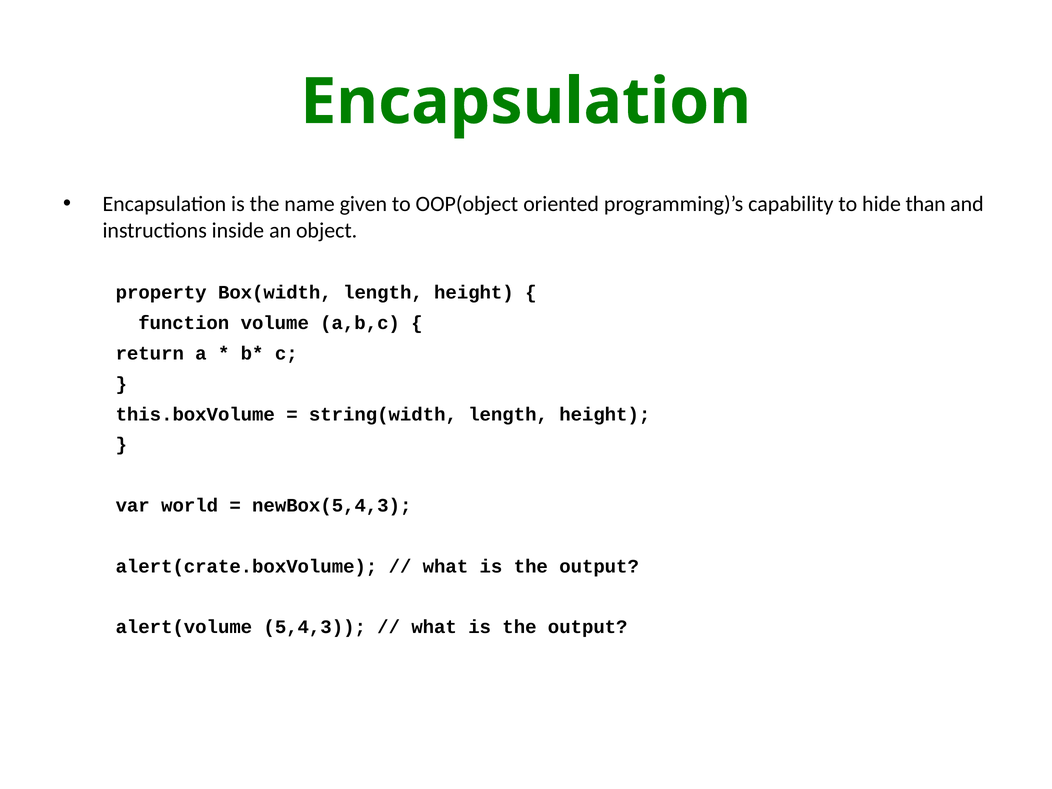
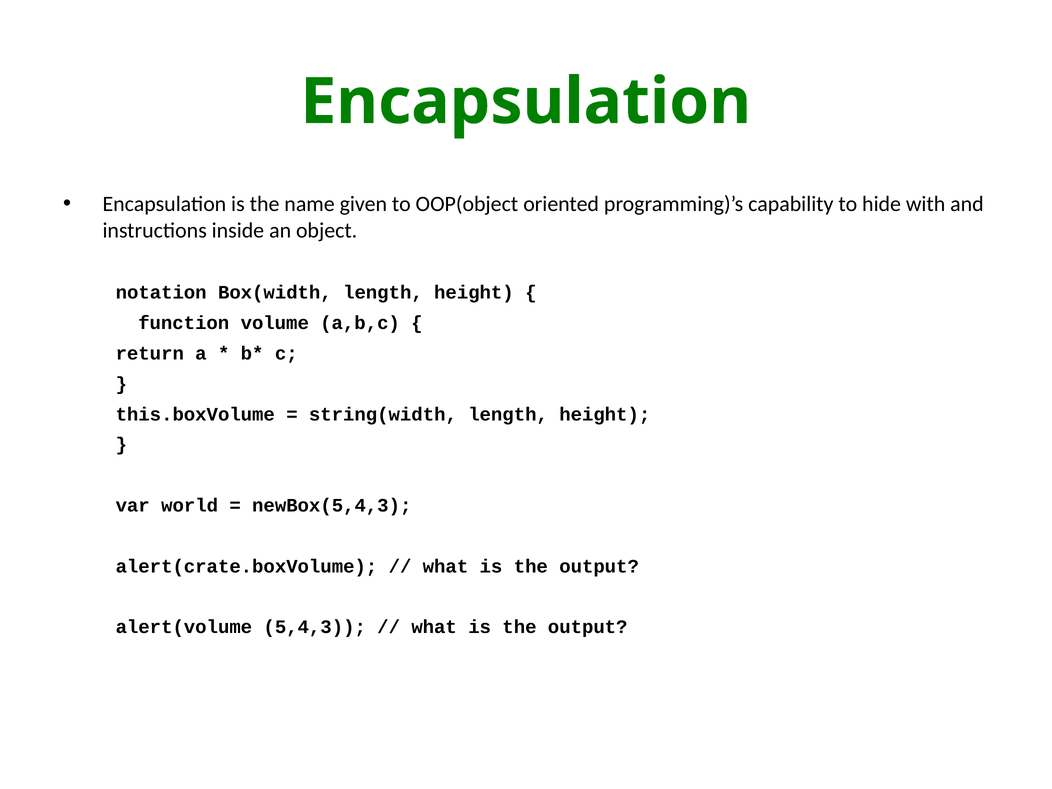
than: than -> with
property: property -> notation
